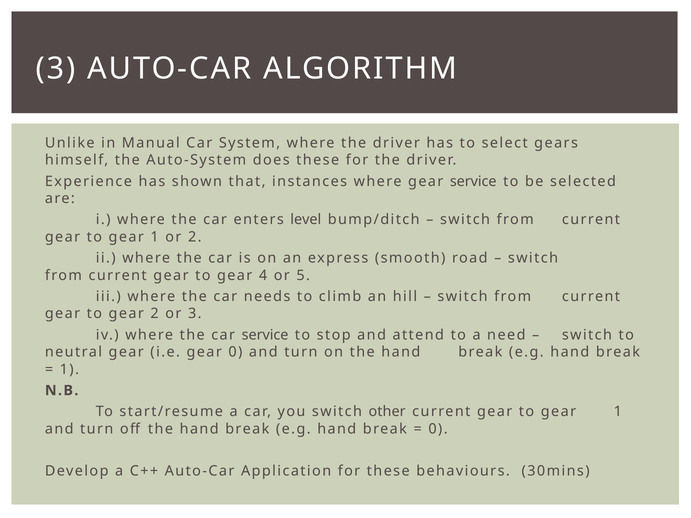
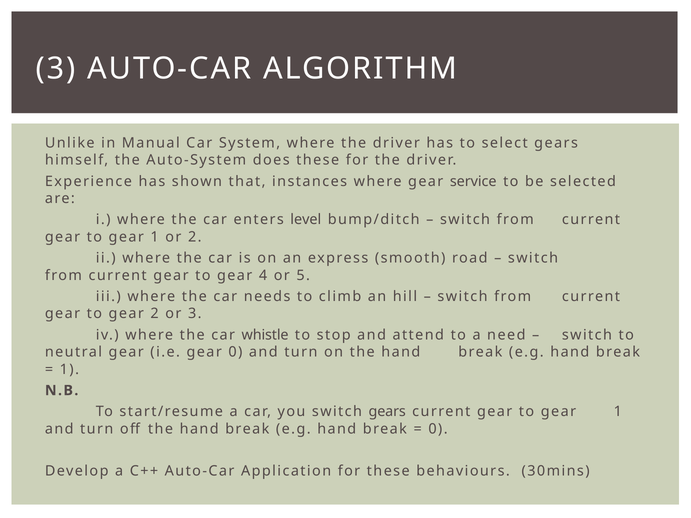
car service: service -> whistle
switch other: other -> gears
